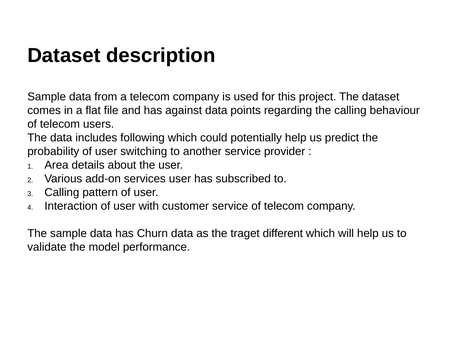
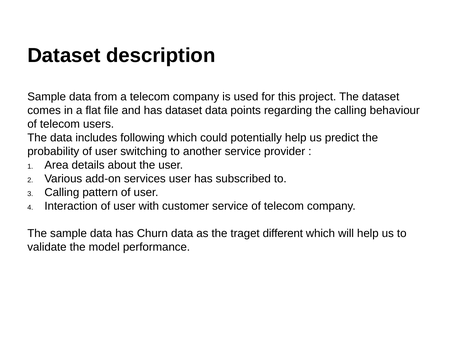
has against: against -> dataset
